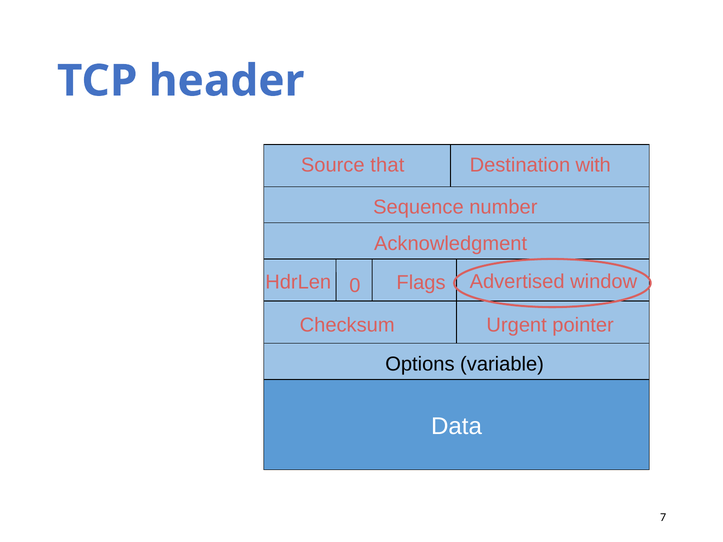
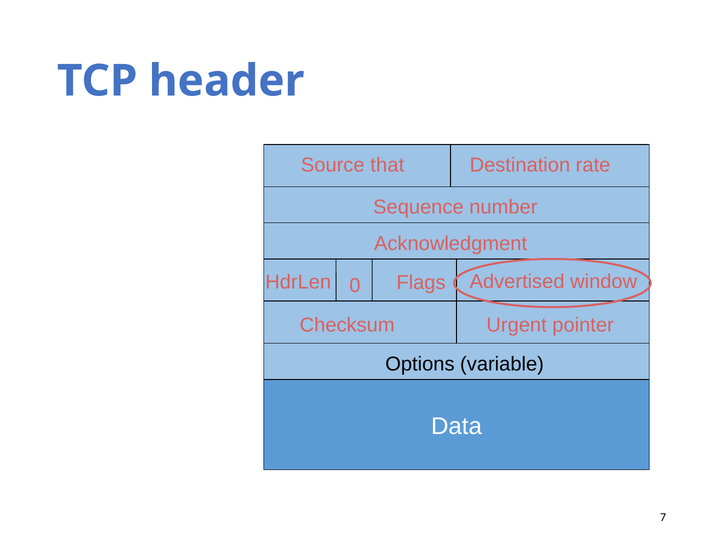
with: with -> rate
